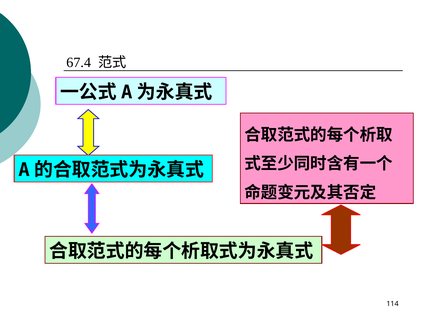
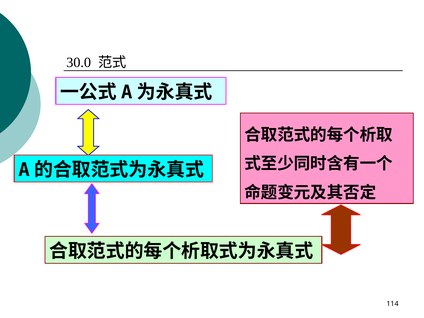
67.4: 67.4 -> 30.0
